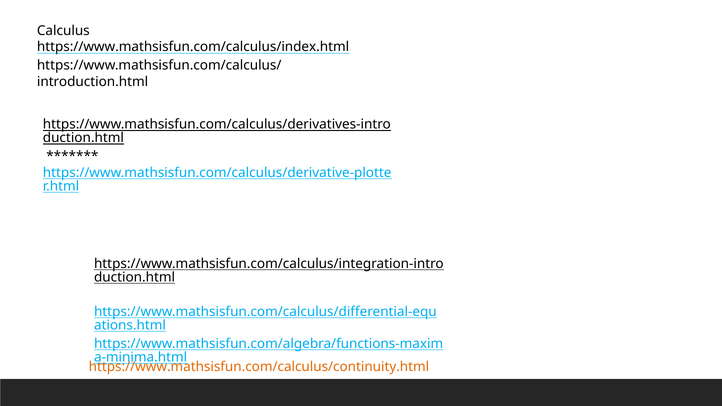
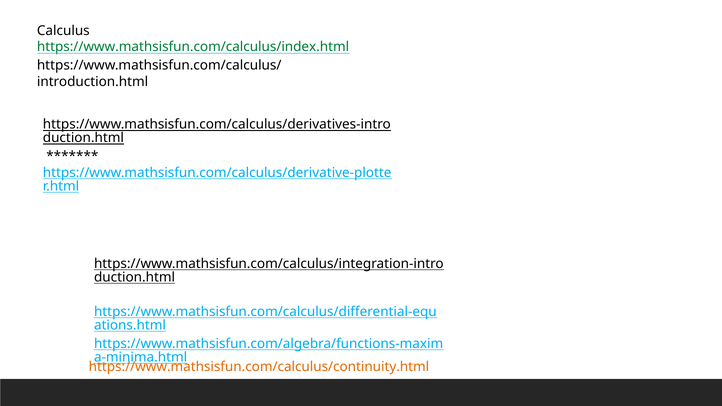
https://www.mathsisfun.com/calculus/index.html colour: black -> green
